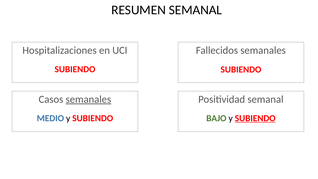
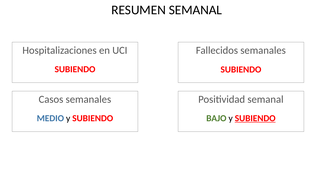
semanales at (88, 99) underline: present -> none
